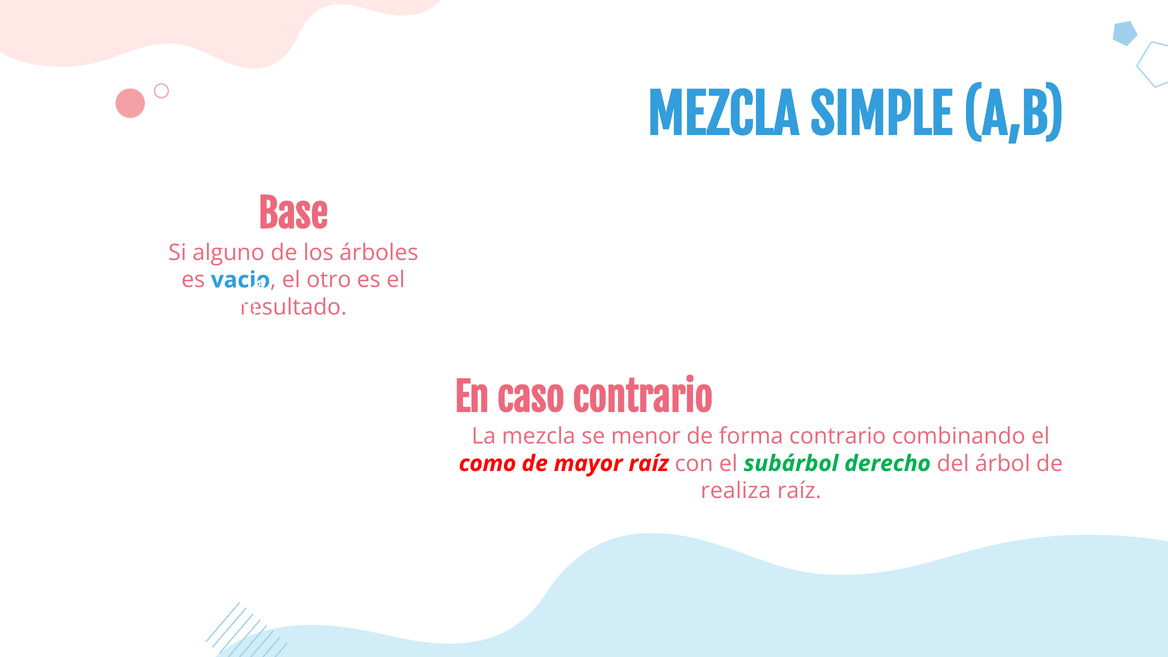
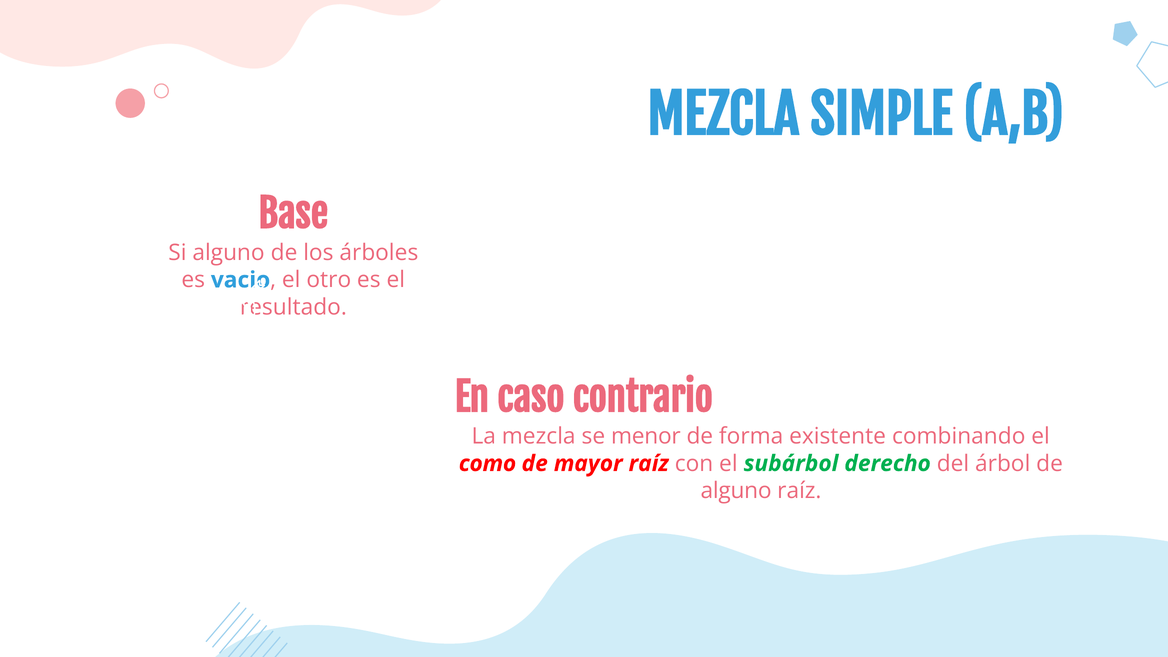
forma contrario: contrario -> existente
realiza at (736, 491): realiza -> alguno
